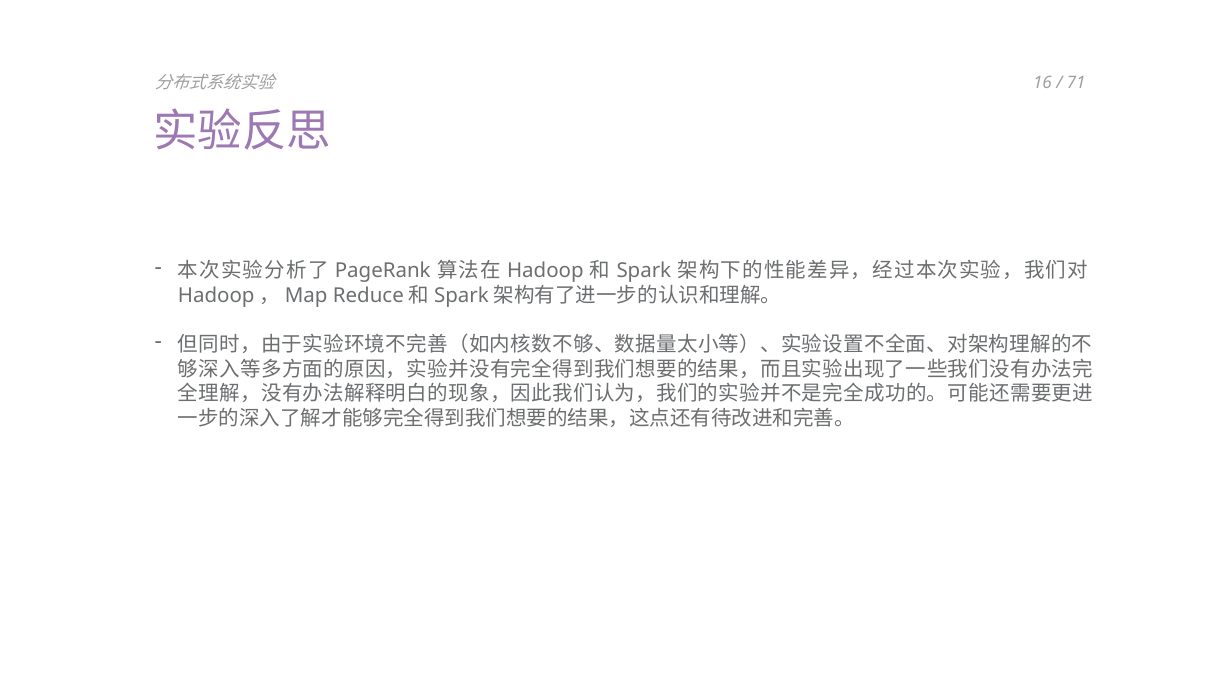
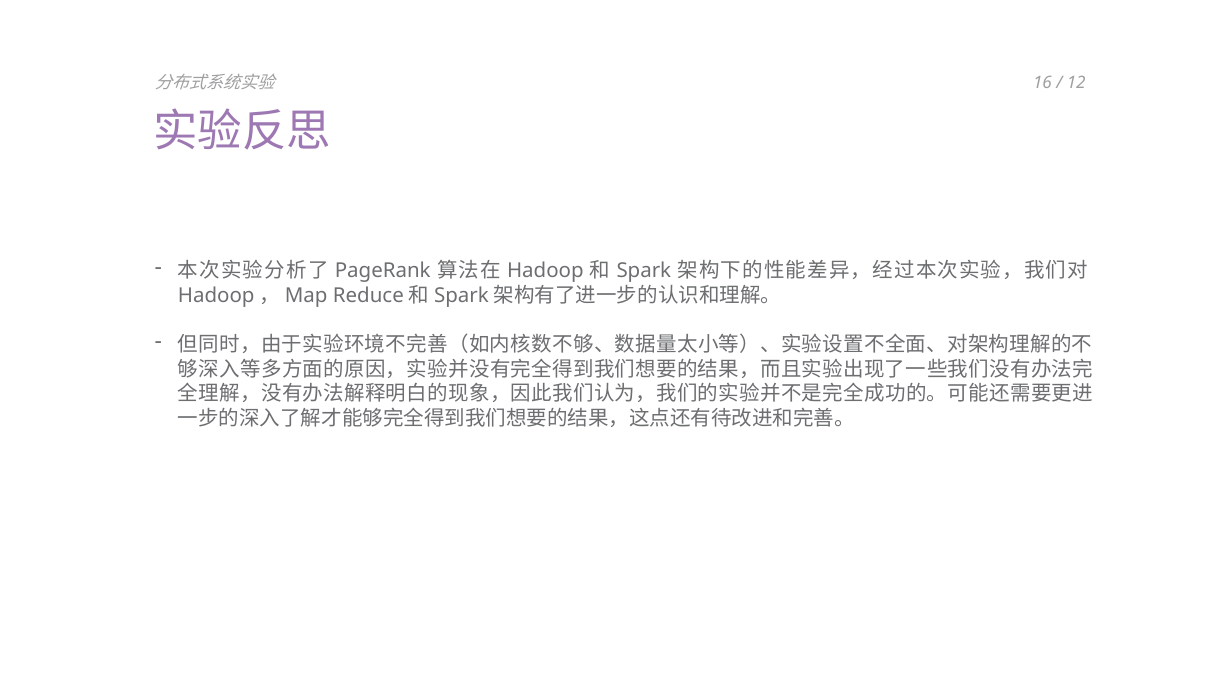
71: 71 -> 12
